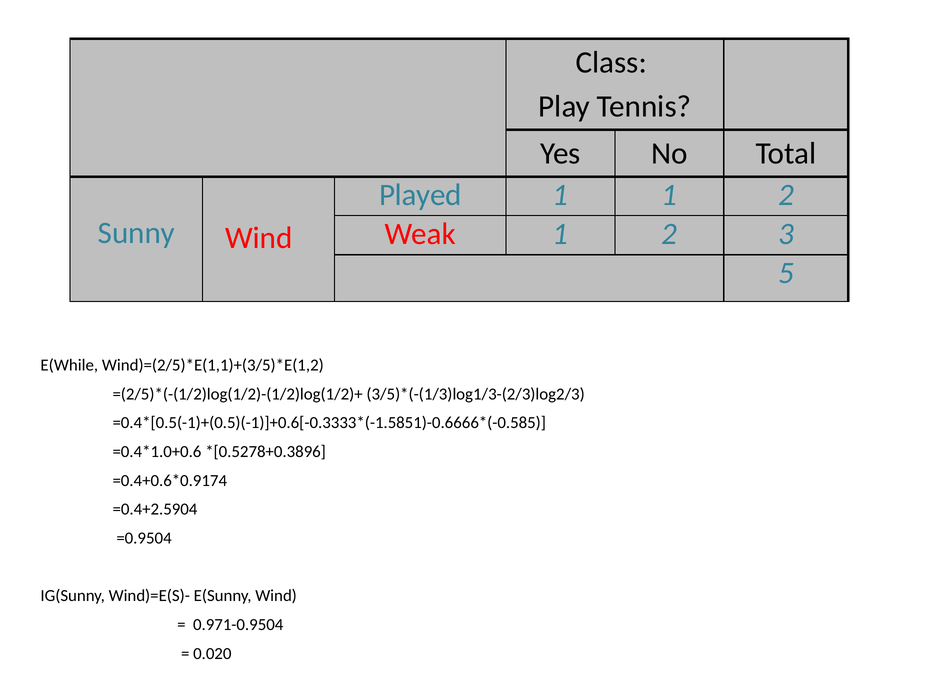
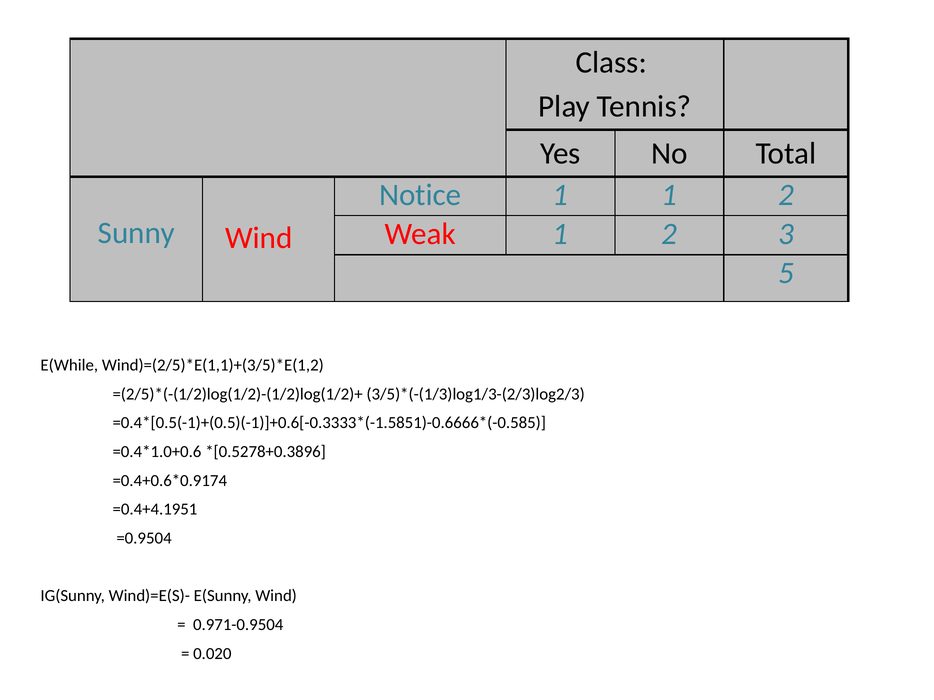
Played: Played -> Notice
=0.4+2.5904: =0.4+2.5904 -> =0.4+4.1951
